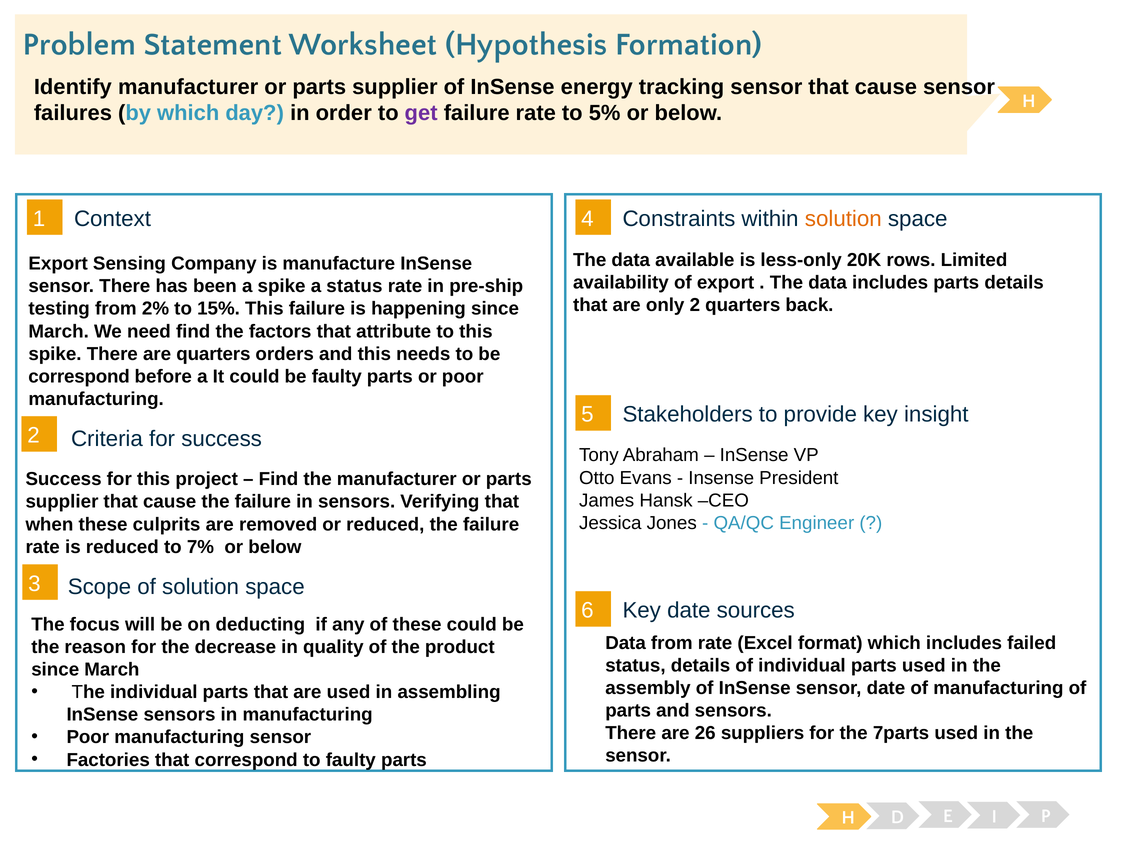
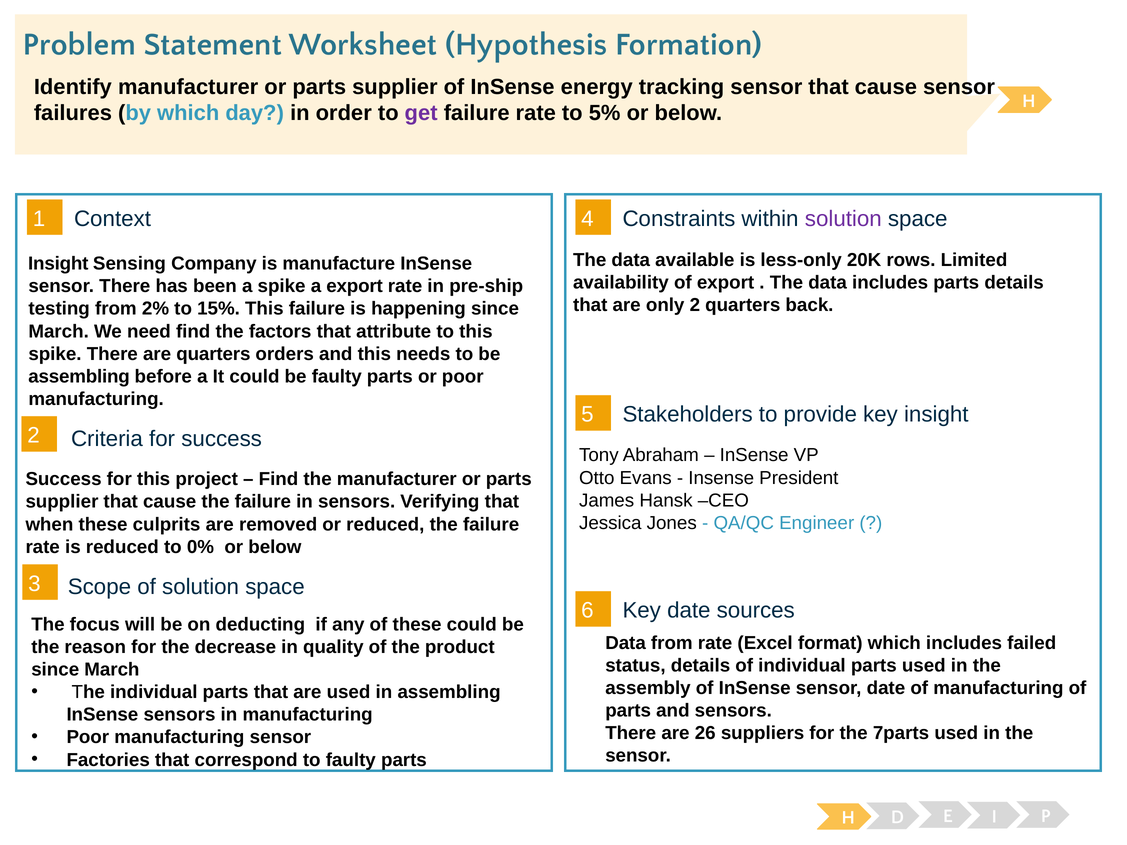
solution at (843, 219) colour: orange -> purple
Export at (58, 264): Export -> Insight
a status: status -> export
correspond at (79, 376): correspond -> assembling
7%: 7% -> 0%
